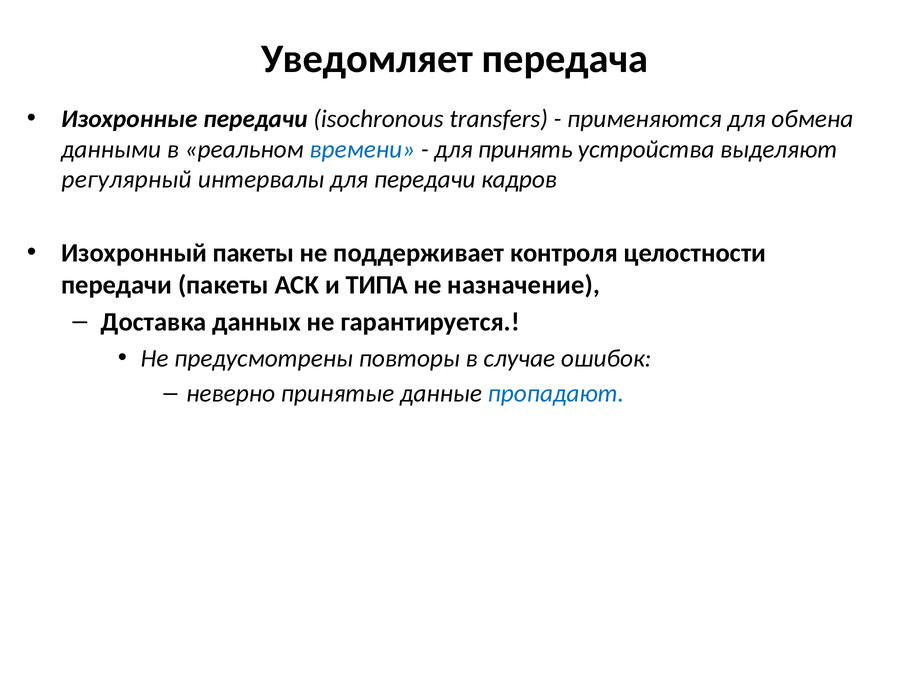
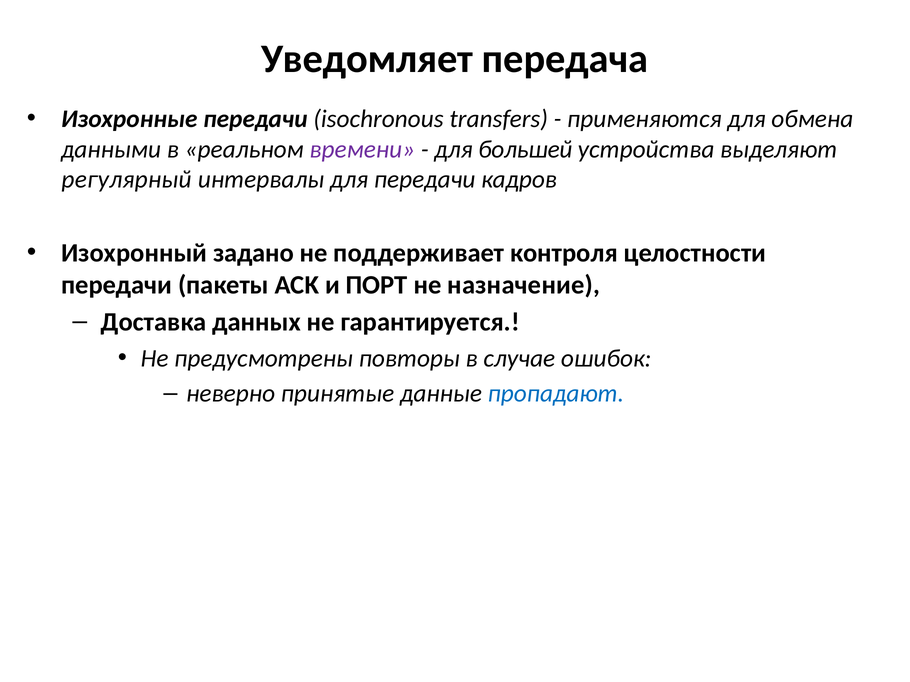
времени colour: blue -> purple
принять: принять -> большей
Изохронный пакеты: пакеты -> задано
ТИПА: ТИПА -> ПОРТ
